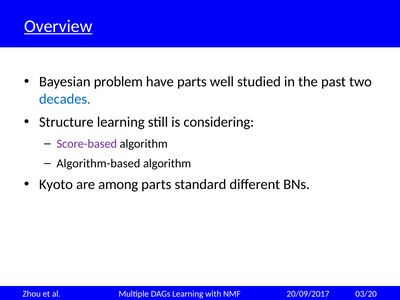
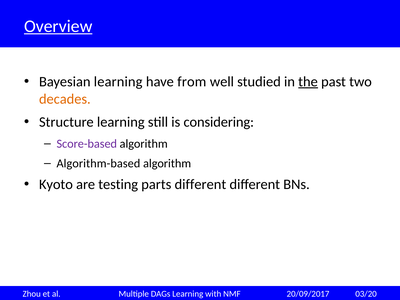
Bayesian problem: problem -> learning
have parts: parts -> from
the underline: none -> present
decades colour: blue -> orange
among: among -> testing
parts standard: standard -> different
